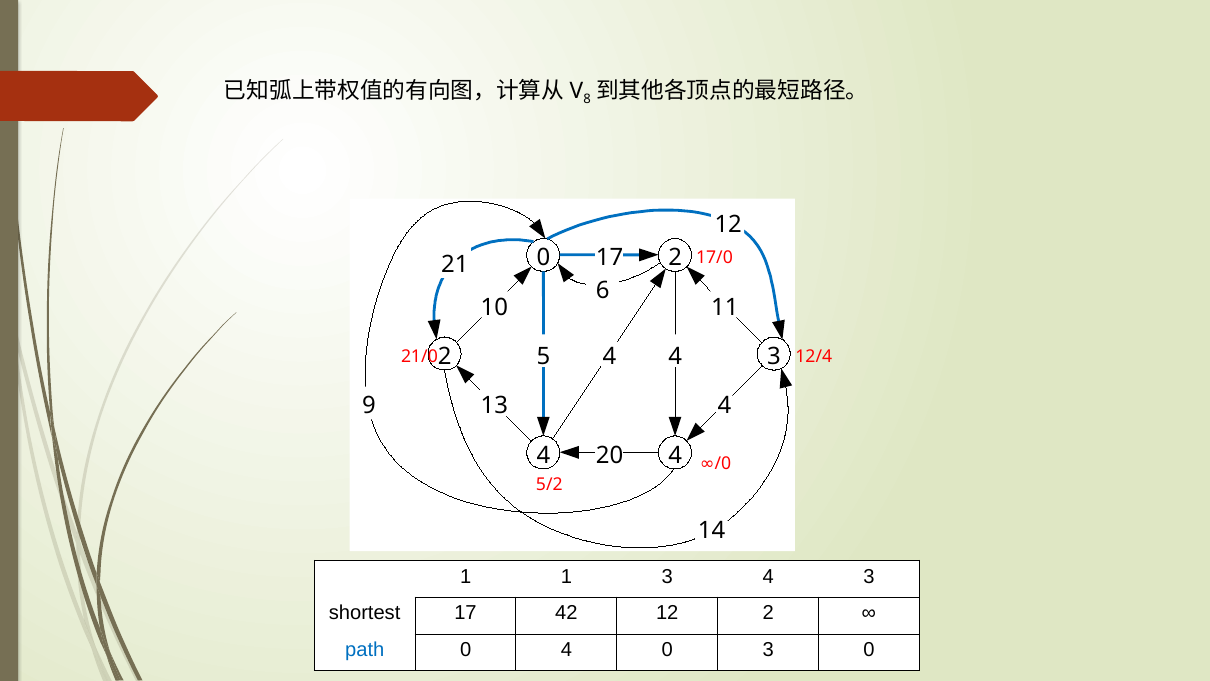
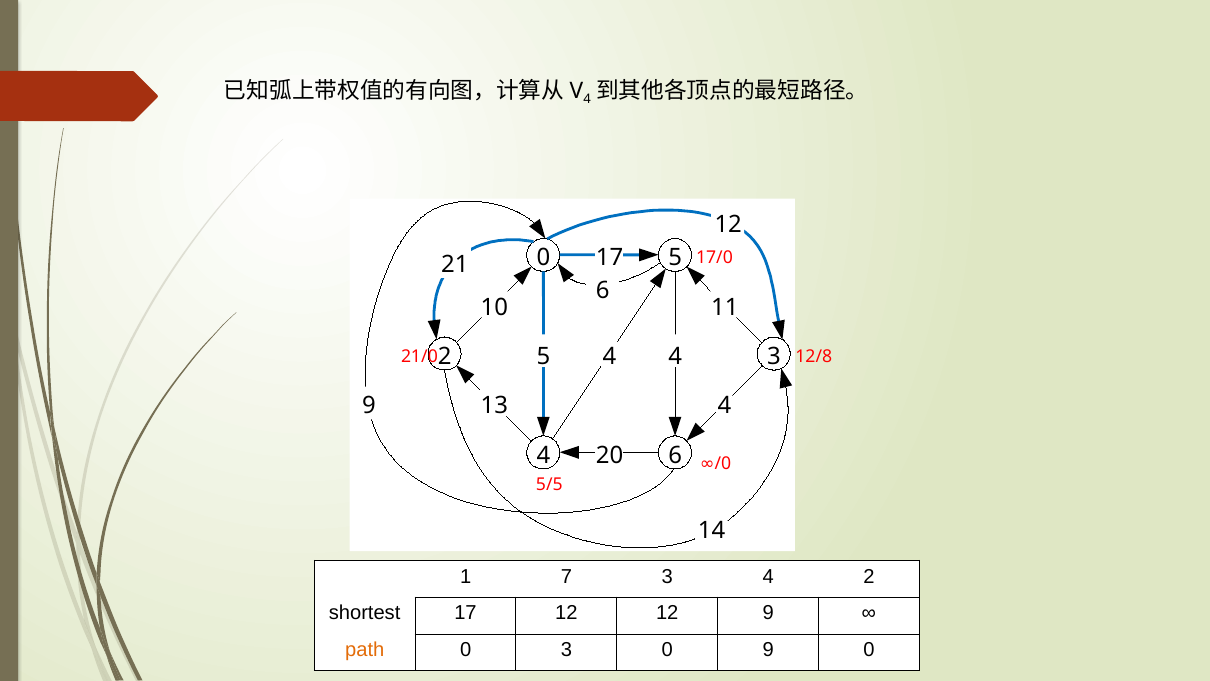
8 at (587, 99): 8 -> 4
0 2: 2 -> 5
12/4: 12/4 -> 12/8
4 4: 4 -> 6
5/2: 5/2 -> 5/5
1 1: 1 -> 7
3 4 3: 3 -> 2
17 42: 42 -> 12
2 at (768, 613): 2 -> 9
path colour: blue -> orange
0 4: 4 -> 3
0 3: 3 -> 9
